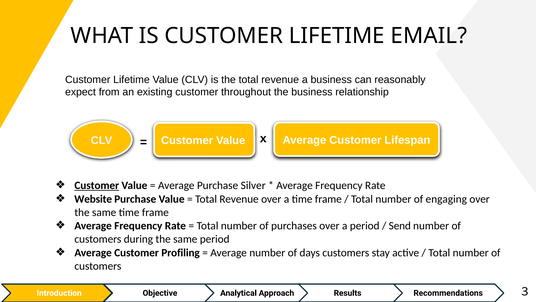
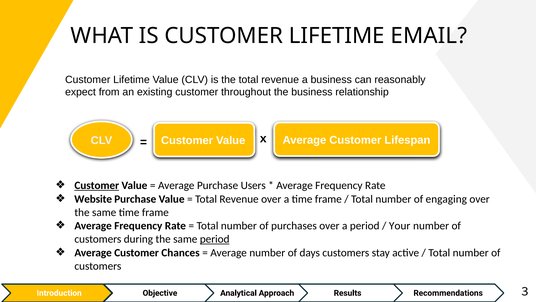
Silver: Silver -> Users
Send: Send -> Your
period at (215, 239) underline: none -> present
Profiling: Profiling -> Chances
